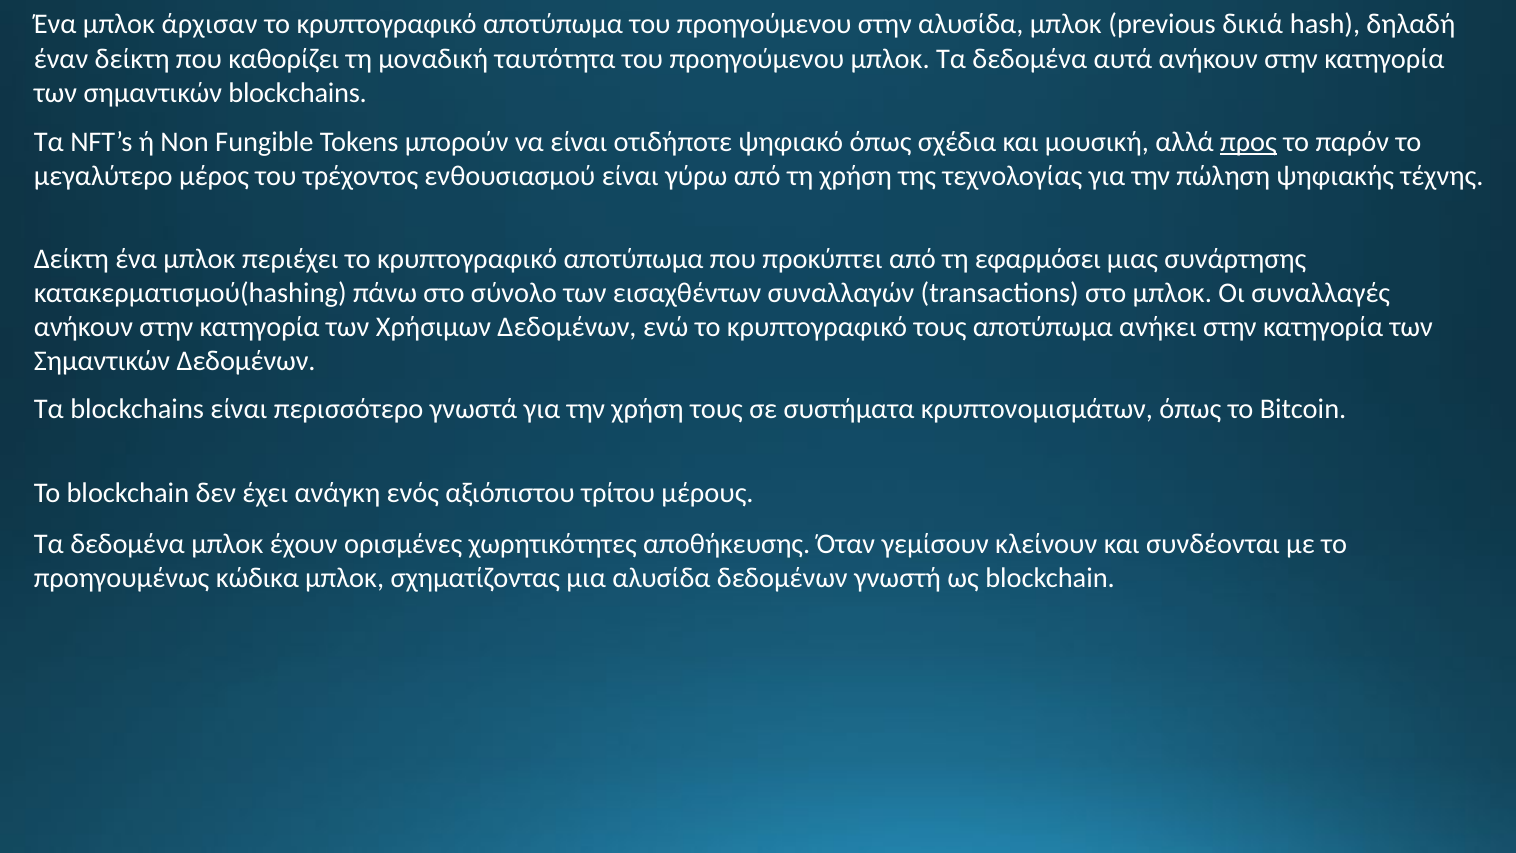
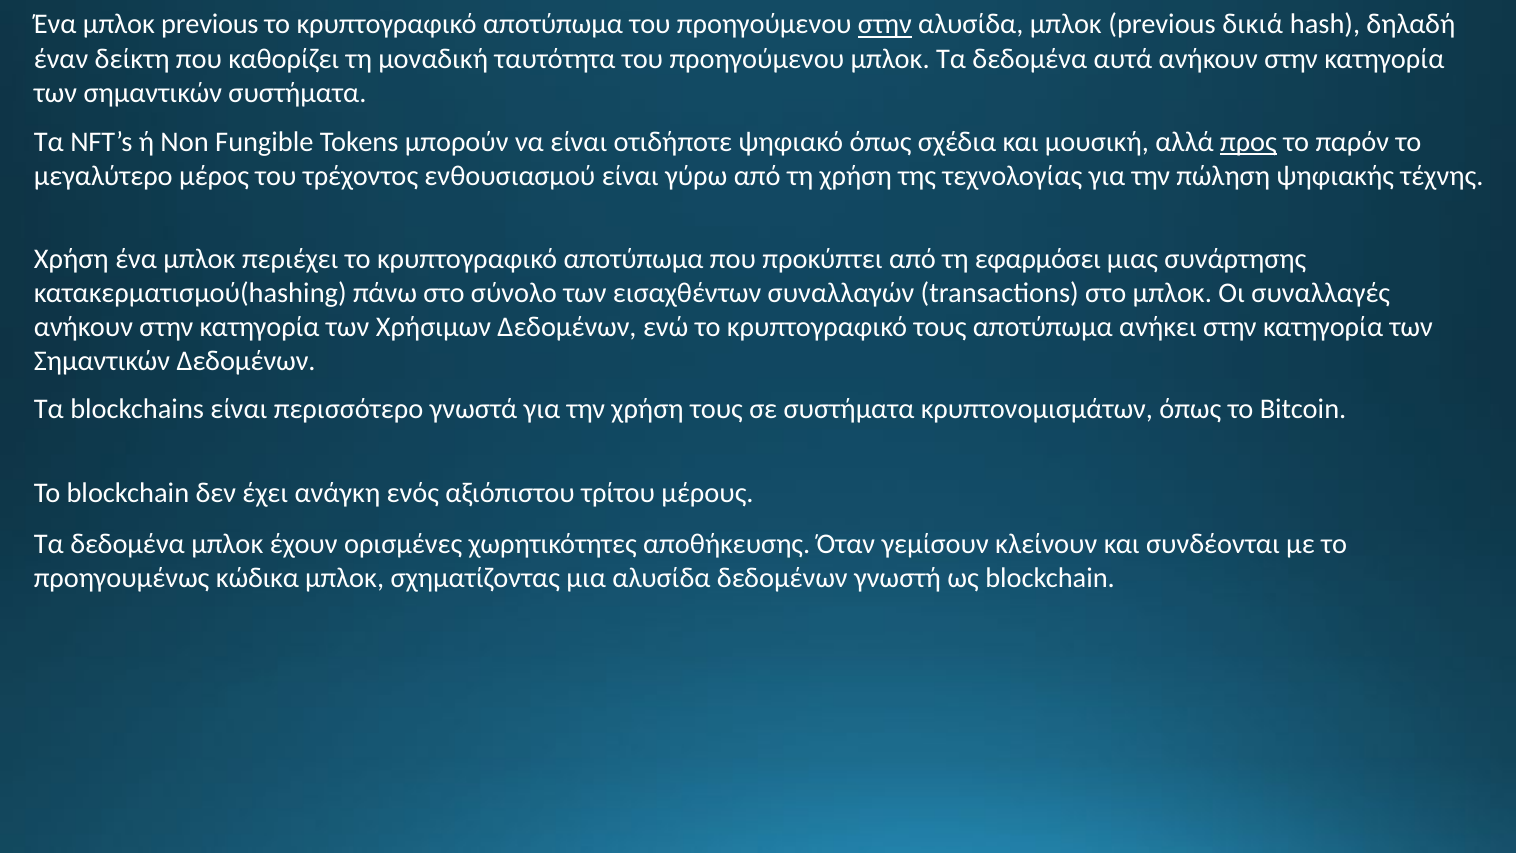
Ένα μπλοκ άρχισαν: άρχισαν -> previous
στην at (885, 25) underline: none -> present
σημαντικών blockchains: blockchains -> συστήματα
Δείκτη at (71, 259): Δείκτη -> Χρήση
